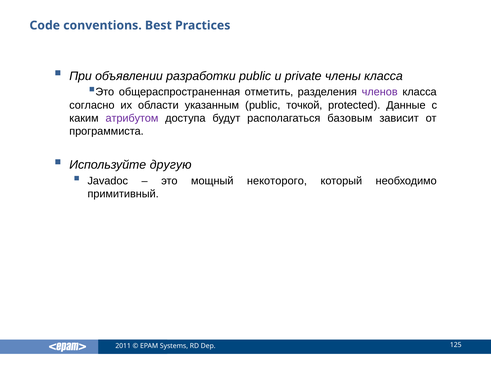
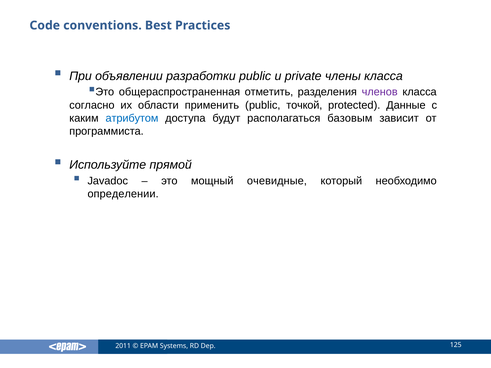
указанным: указанным -> применить
атрибутом colour: purple -> blue
другую: другую -> прямой
некоторого: некоторого -> очевидные
примитивный: примитивный -> определении
